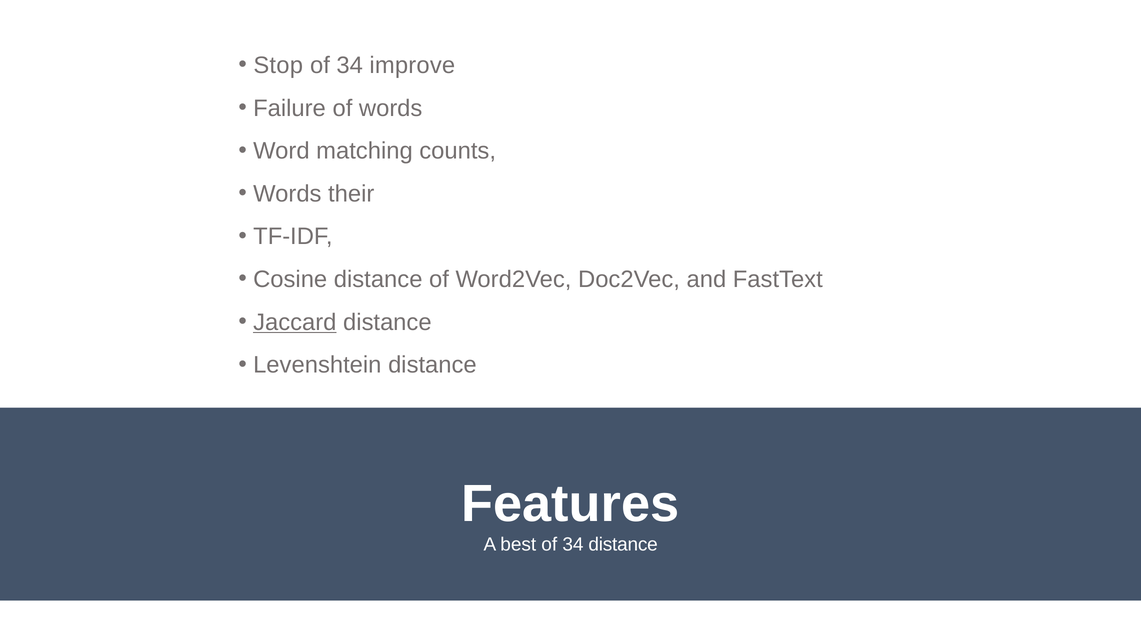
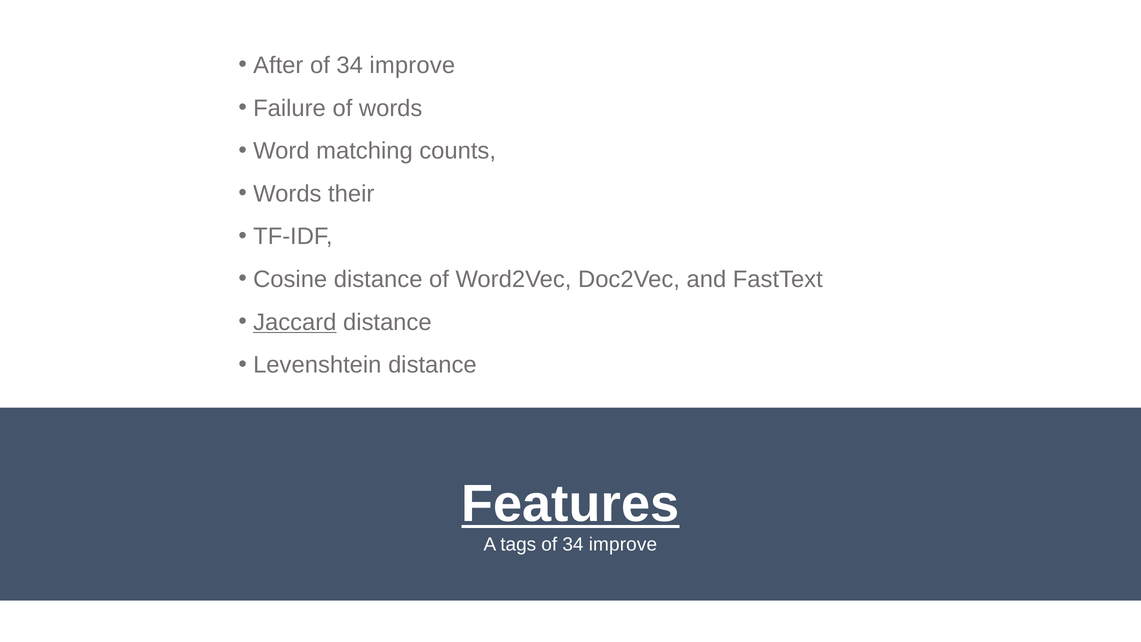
Stop: Stop -> After
Features underline: none -> present
best: best -> tags
distance at (623, 544): distance -> improve
